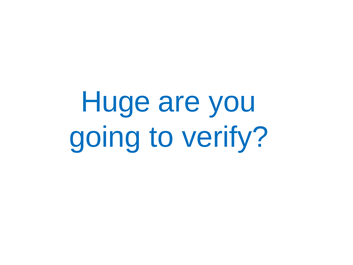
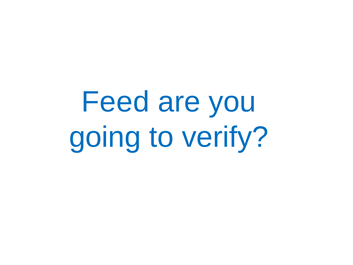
Huge: Huge -> Feed
